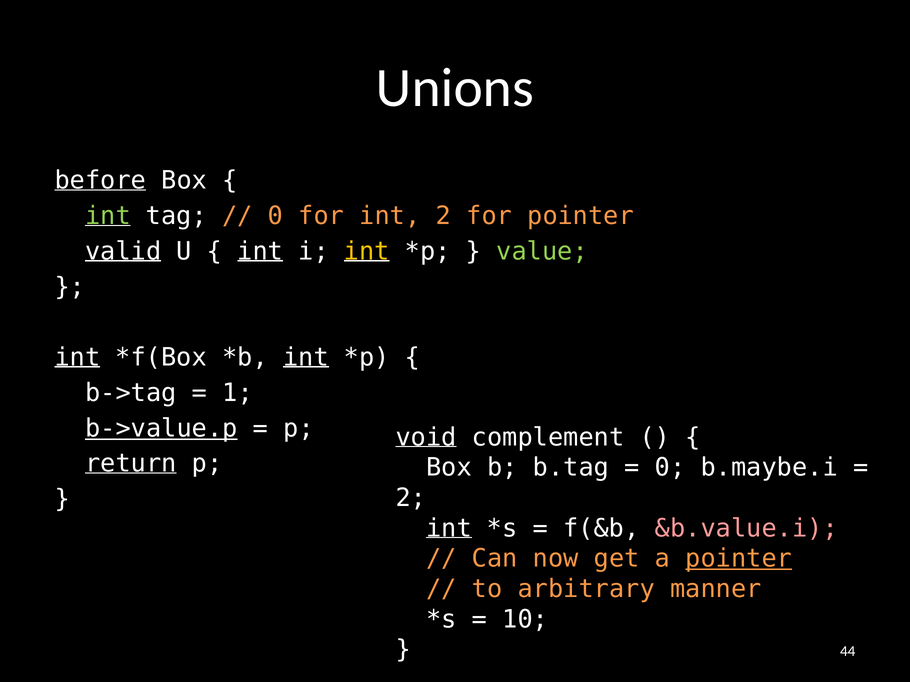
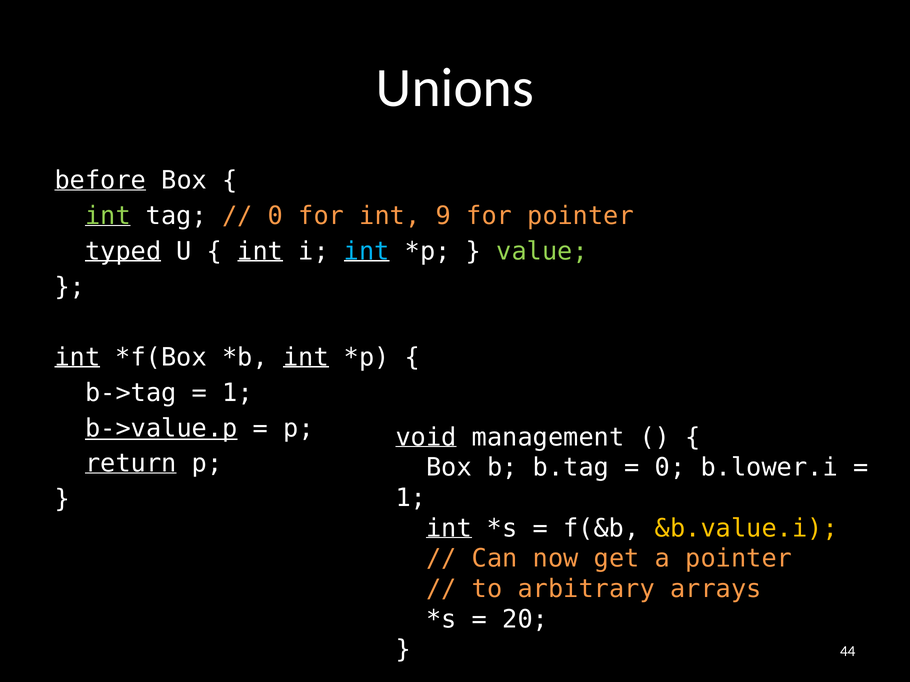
int 2: 2 -> 9
valid: valid -> typed
int at (367, 252) colour: yellow -> light blue
complement: complement -> management
b.maybe.i: b.maybe.i -> b.lower.i
2 at (411, 498): 2 -> 1
&b.value.i colour: pink -> yellow
pointer at (739, 559) underline: present -> none
manner: manner -> arrays
10: 10 -> 20
